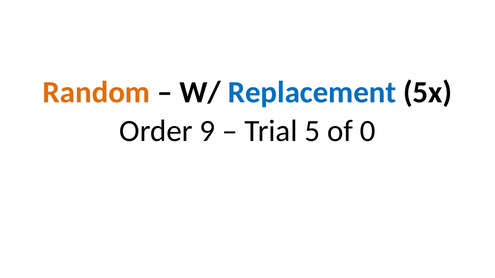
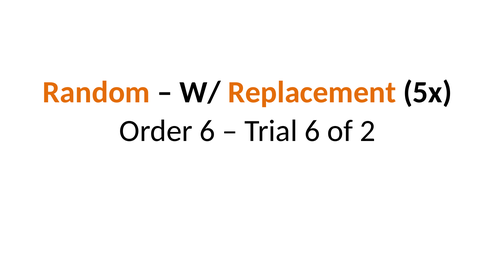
Replacement colour: blue -> orange
Order 9: 9 -> 6
Trial 5: 5 -> 6
0: 0 -> 2
